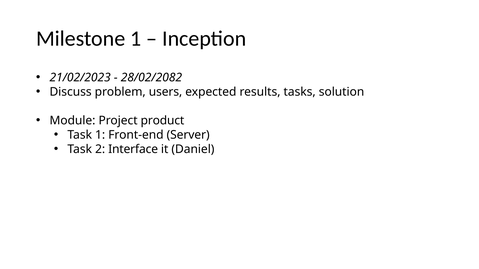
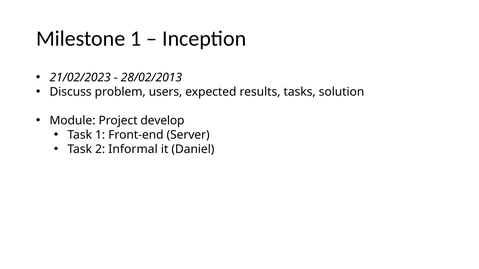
28/02/2082: 28/02/2082 -> 28/02/2013
product: product -> develop
Interface: Interface -> Informal
